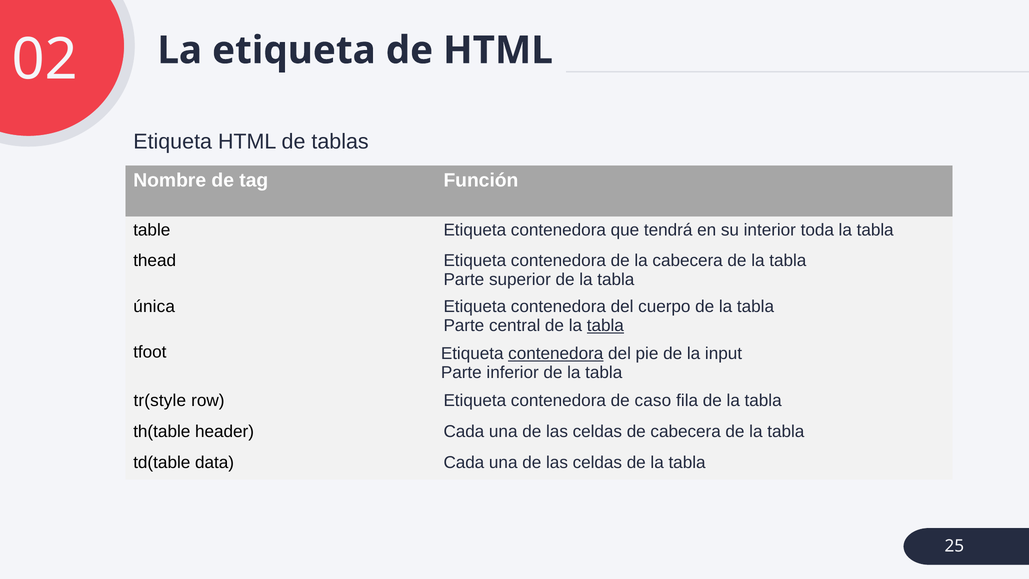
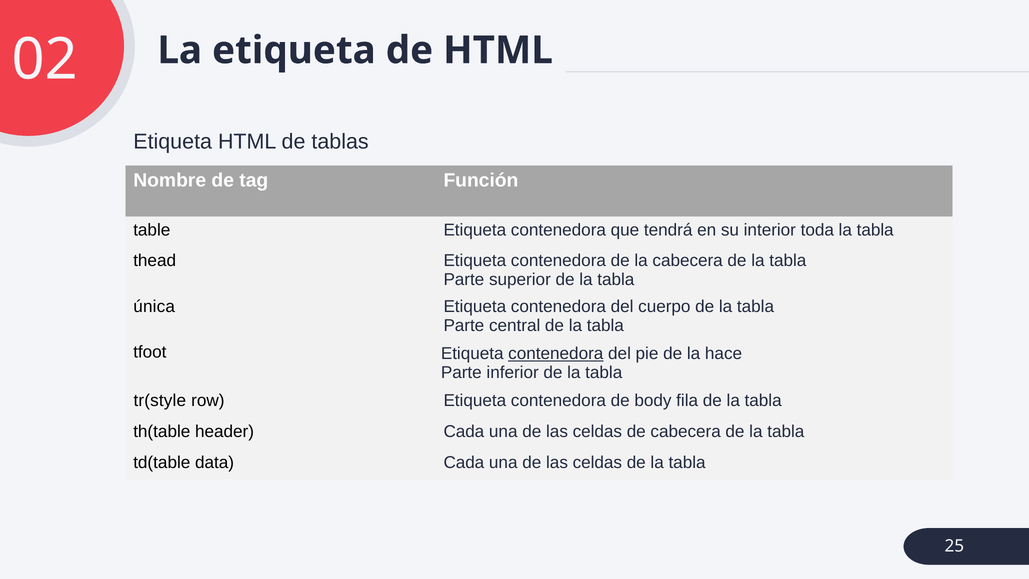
tabla at (605, 325) underline: present -> none
input: input -> hace
caso: caso -> body
